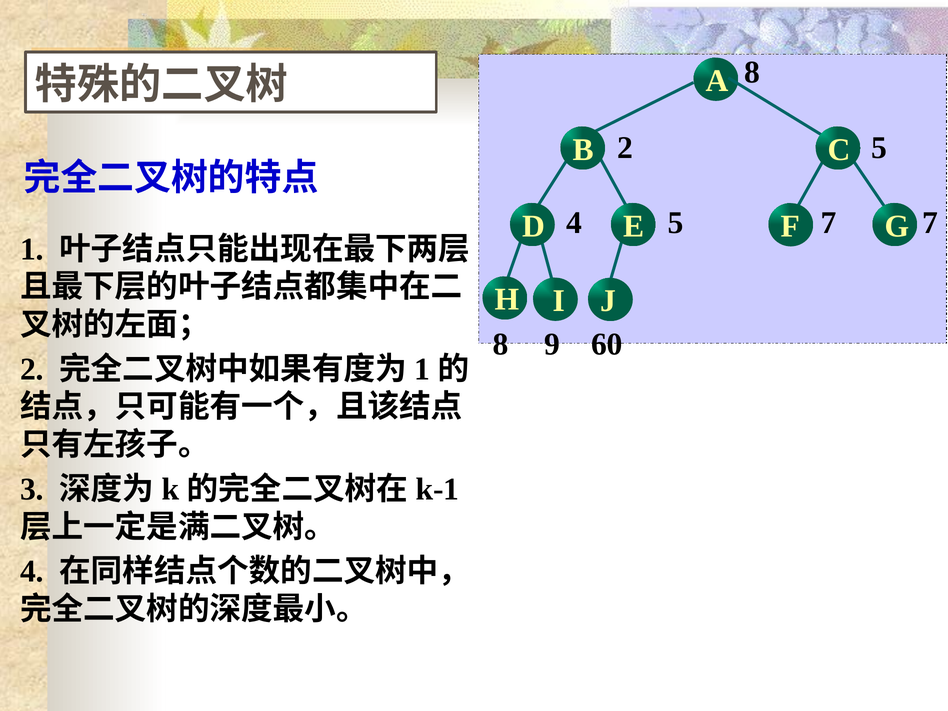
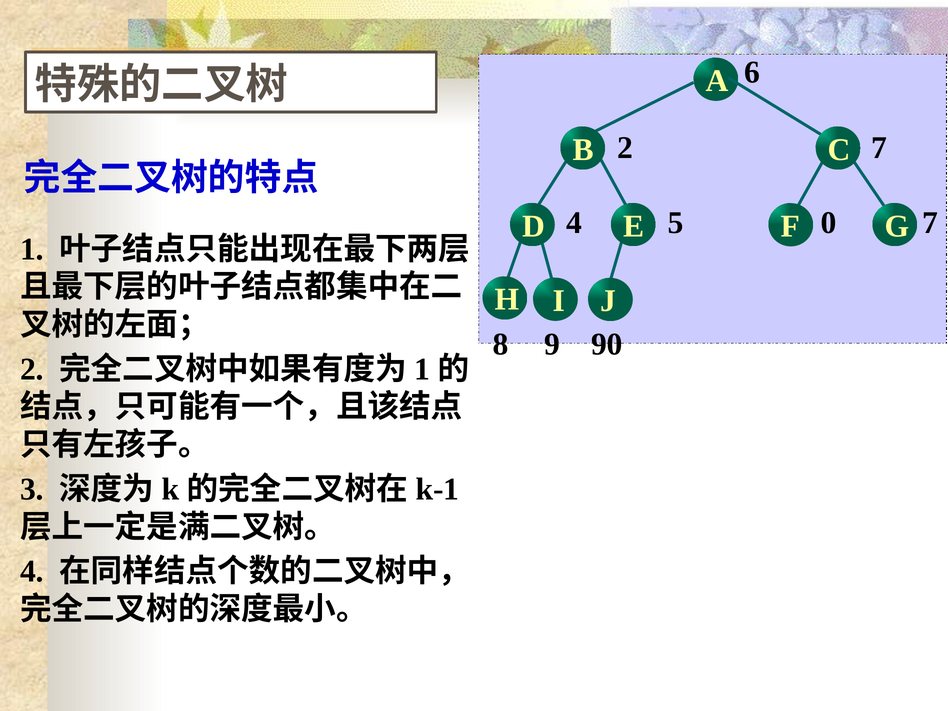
A 8: 8 -> 6
2 5: 5 -> 7
4 7: 7 -> 0
60: 60 -> 90
